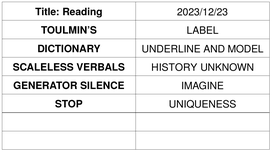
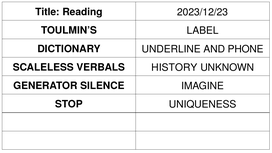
MODEL: MODEL -> PHONE
